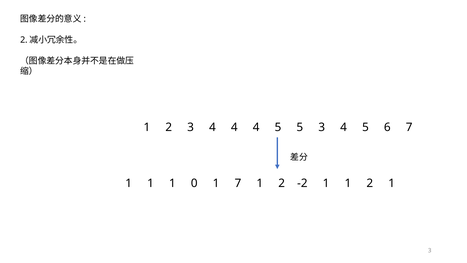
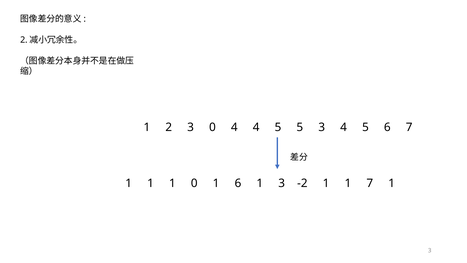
2 3 4: 4 -> 0
1 7: 7 -> 6
2 at (282, 183): 2 -> 3
1 1 2: 2 -> 7
